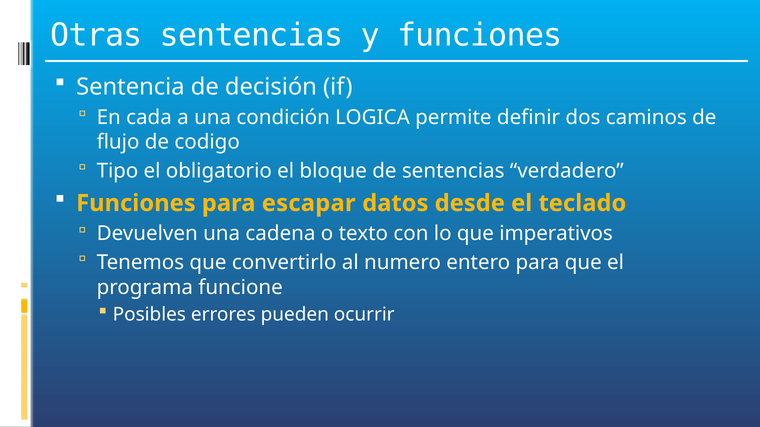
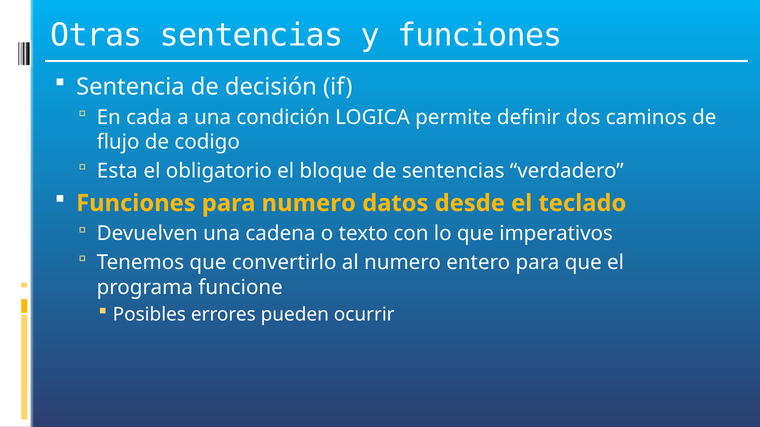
Tipo: Tipo -> Esta
para escapar: escapar -> numero
